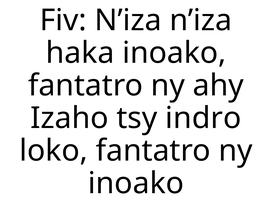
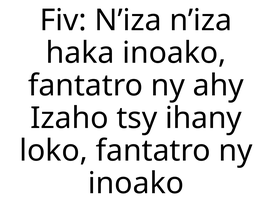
indro: indro -> ihany
